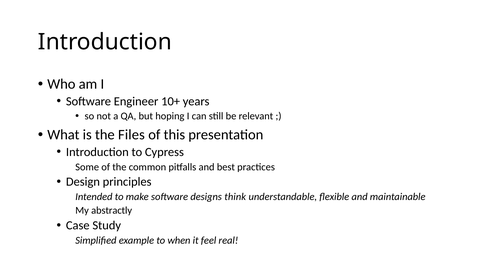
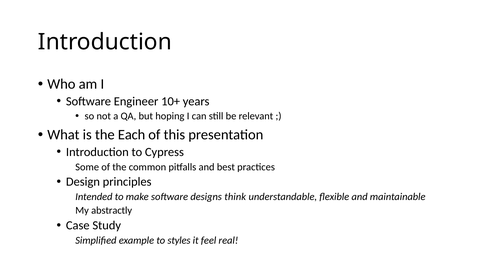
Files: Files -> Each
when: when -> styles
